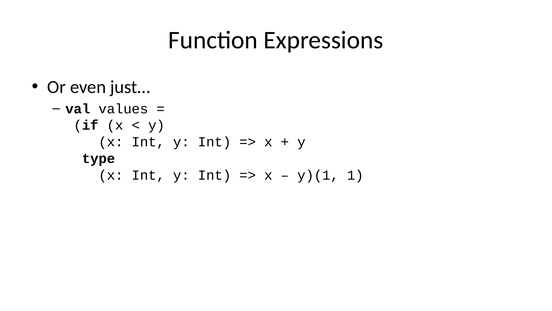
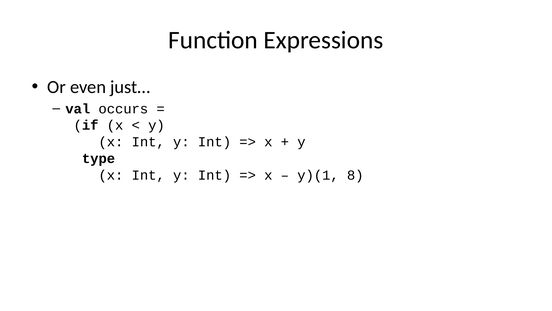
values: values -> occurs
1: 1 -> 8
